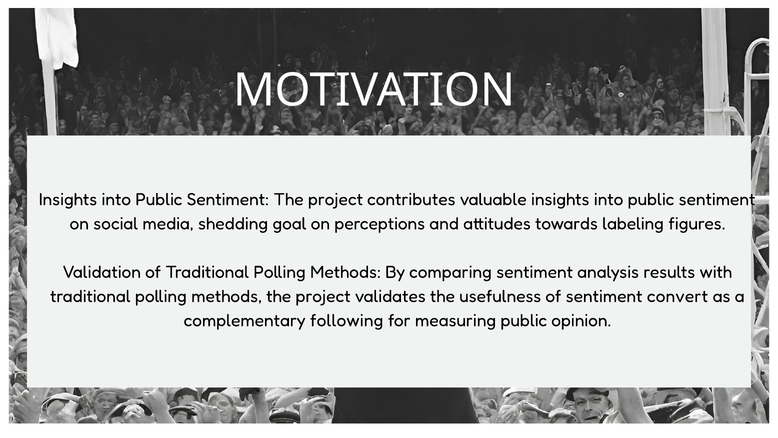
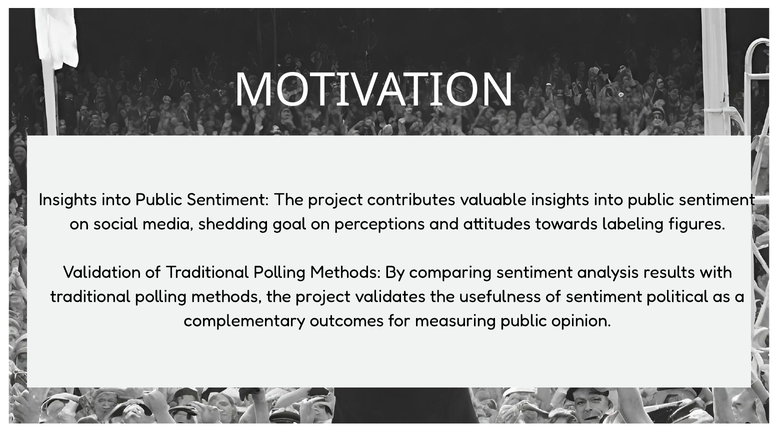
convert: convert -> political
following: following -> outcomes
